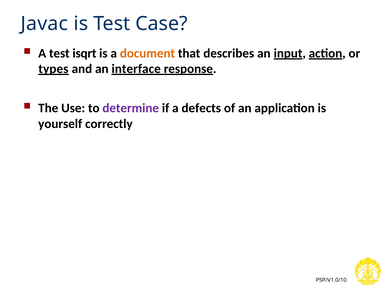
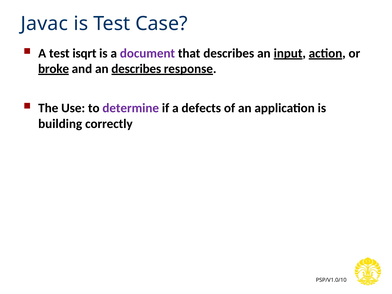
document colour: orange -> purple
types: types -> broke
an interface: interface -> describes
yourself: yourself -> building
